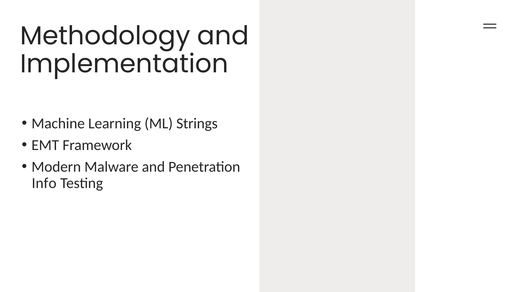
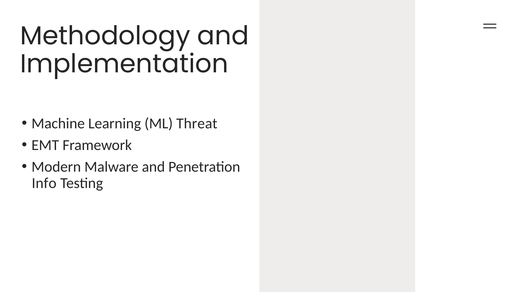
Strings: Strings -> Threat
